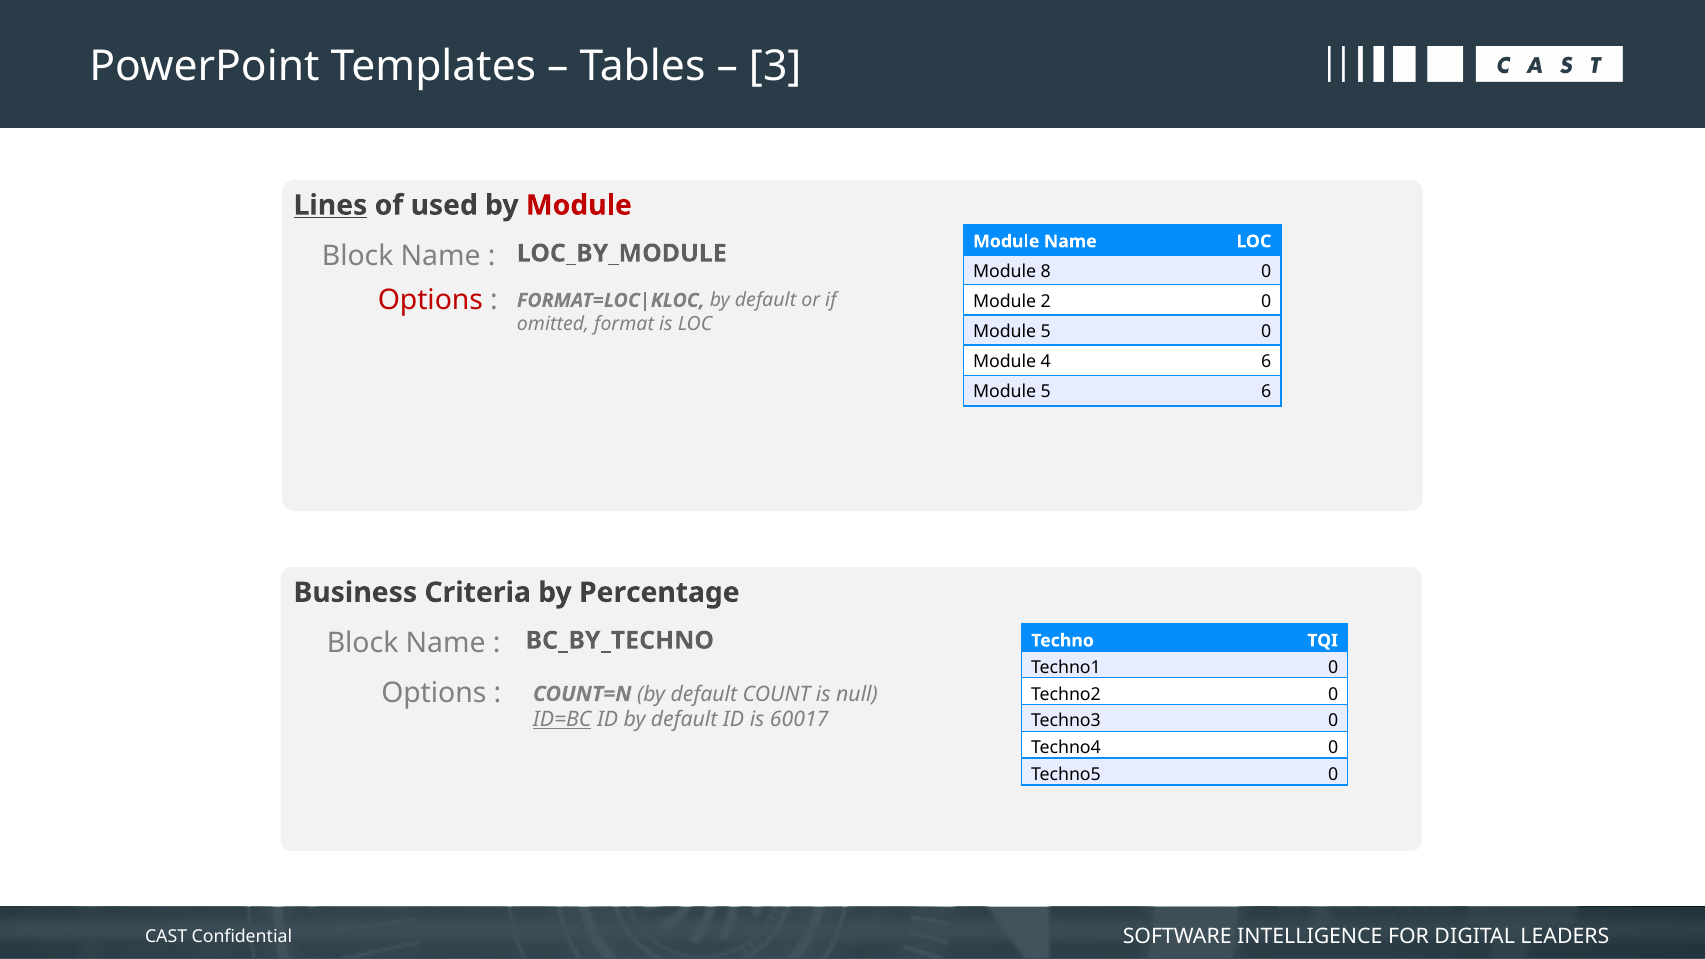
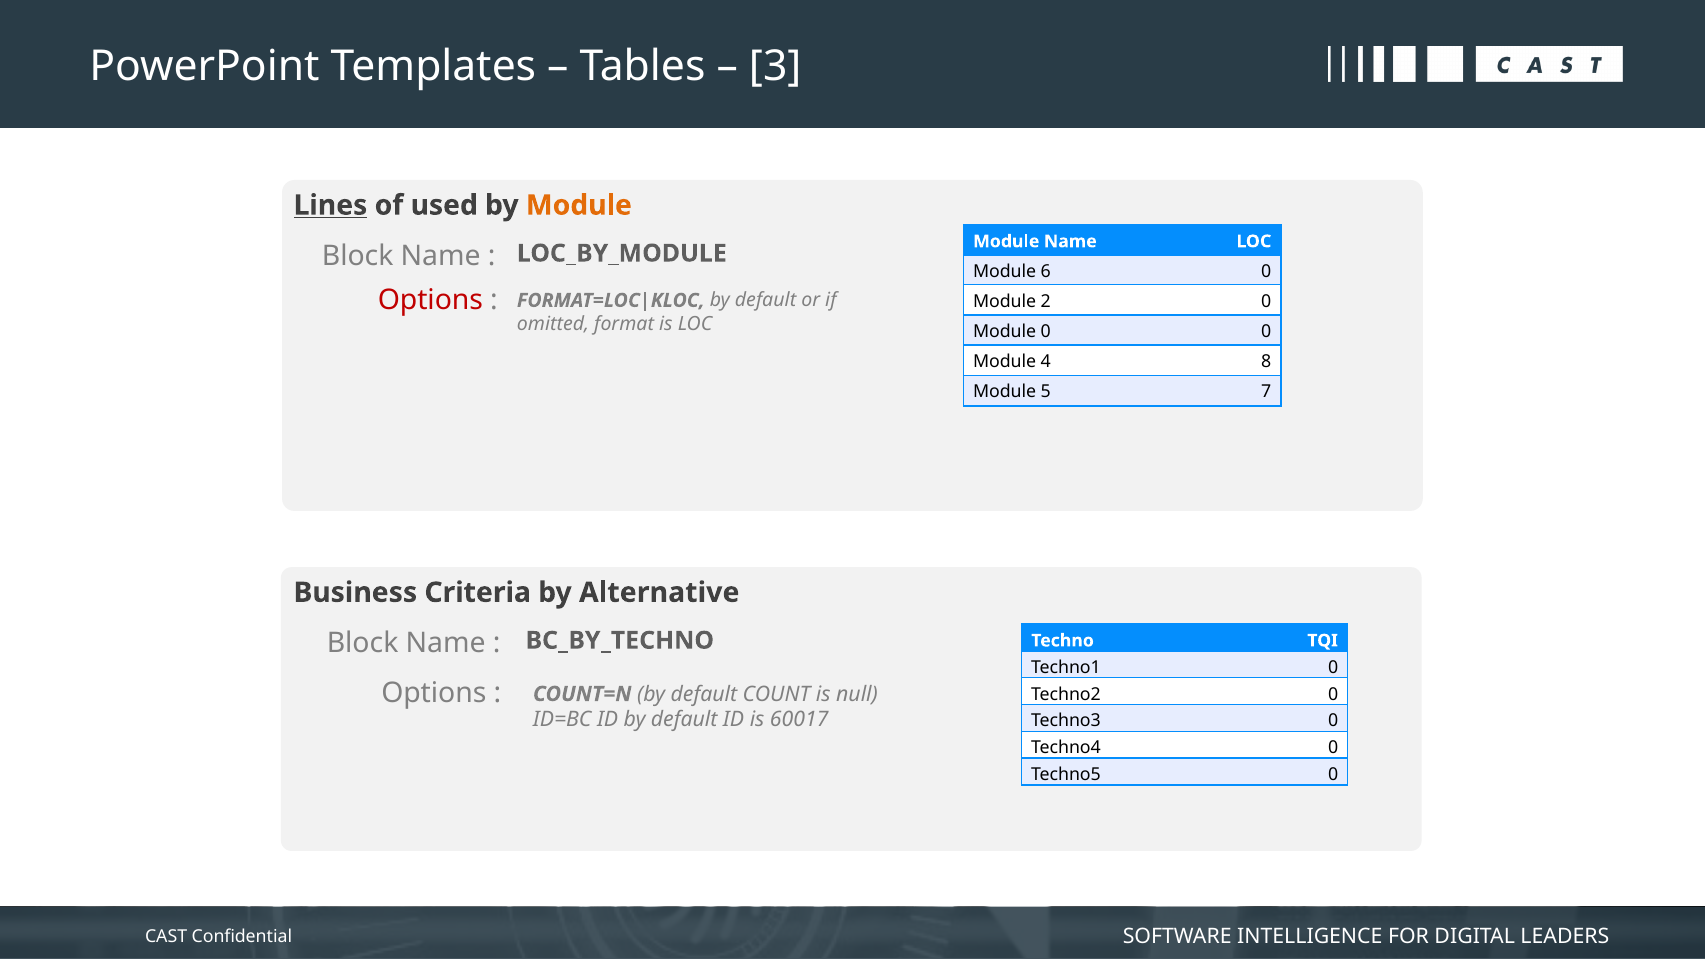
Module at (579, 205) colour: red -> orange
8: 8 -> 6
5 at (1046, 332): 5 -> 0
4 6: 6 -> 8
5 6: 6 -> 7
Percentage: Percentage -> Alternative
ID=BC underline: present -> none
